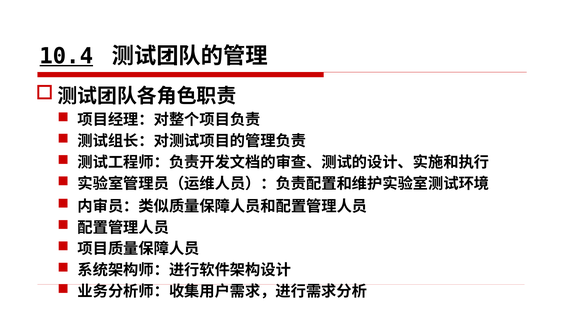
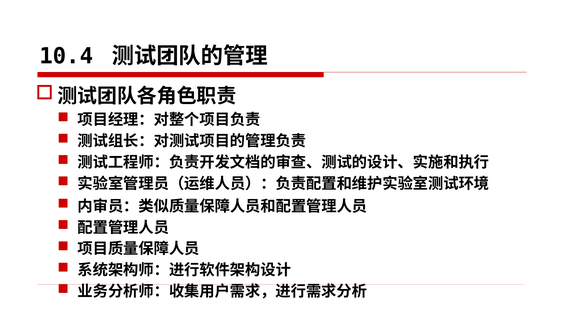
10.4 underline: present -> none
